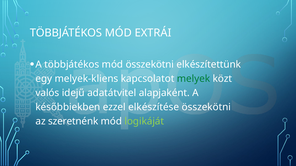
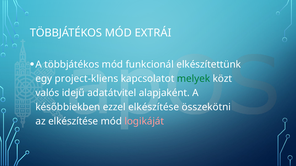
mód összekötni: összekötni -> funkcionál
melyek-kliens: melyek-kliens -> project-kliens
az szeretnénk: szeretnénk -> elkészítése
logikáját colour: light green -> pink
